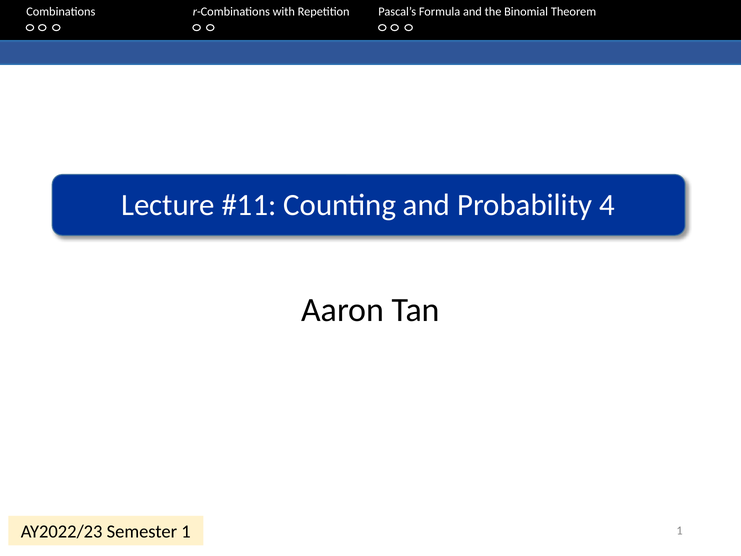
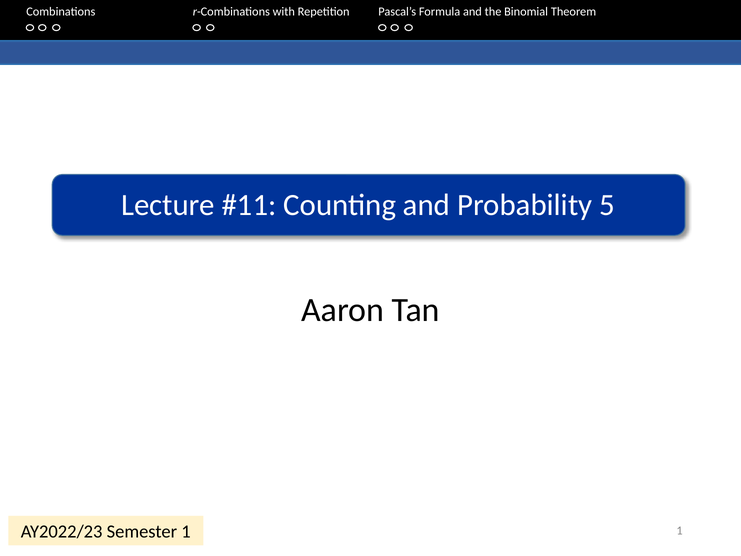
4: 4 -> 5
